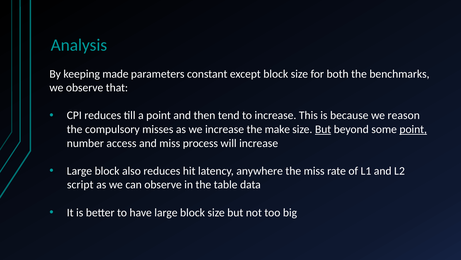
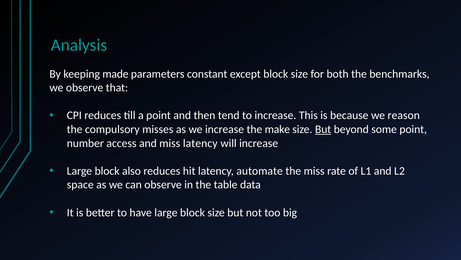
point at (413, 129) underline: present -> none
miss process: process -> latency
anywhere: anywhere -> automate
script: script -> space
